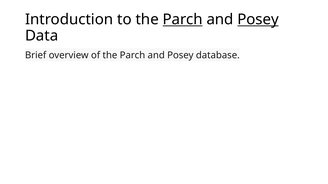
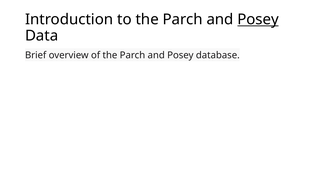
Parch at (183, 19) underline: present -> none
